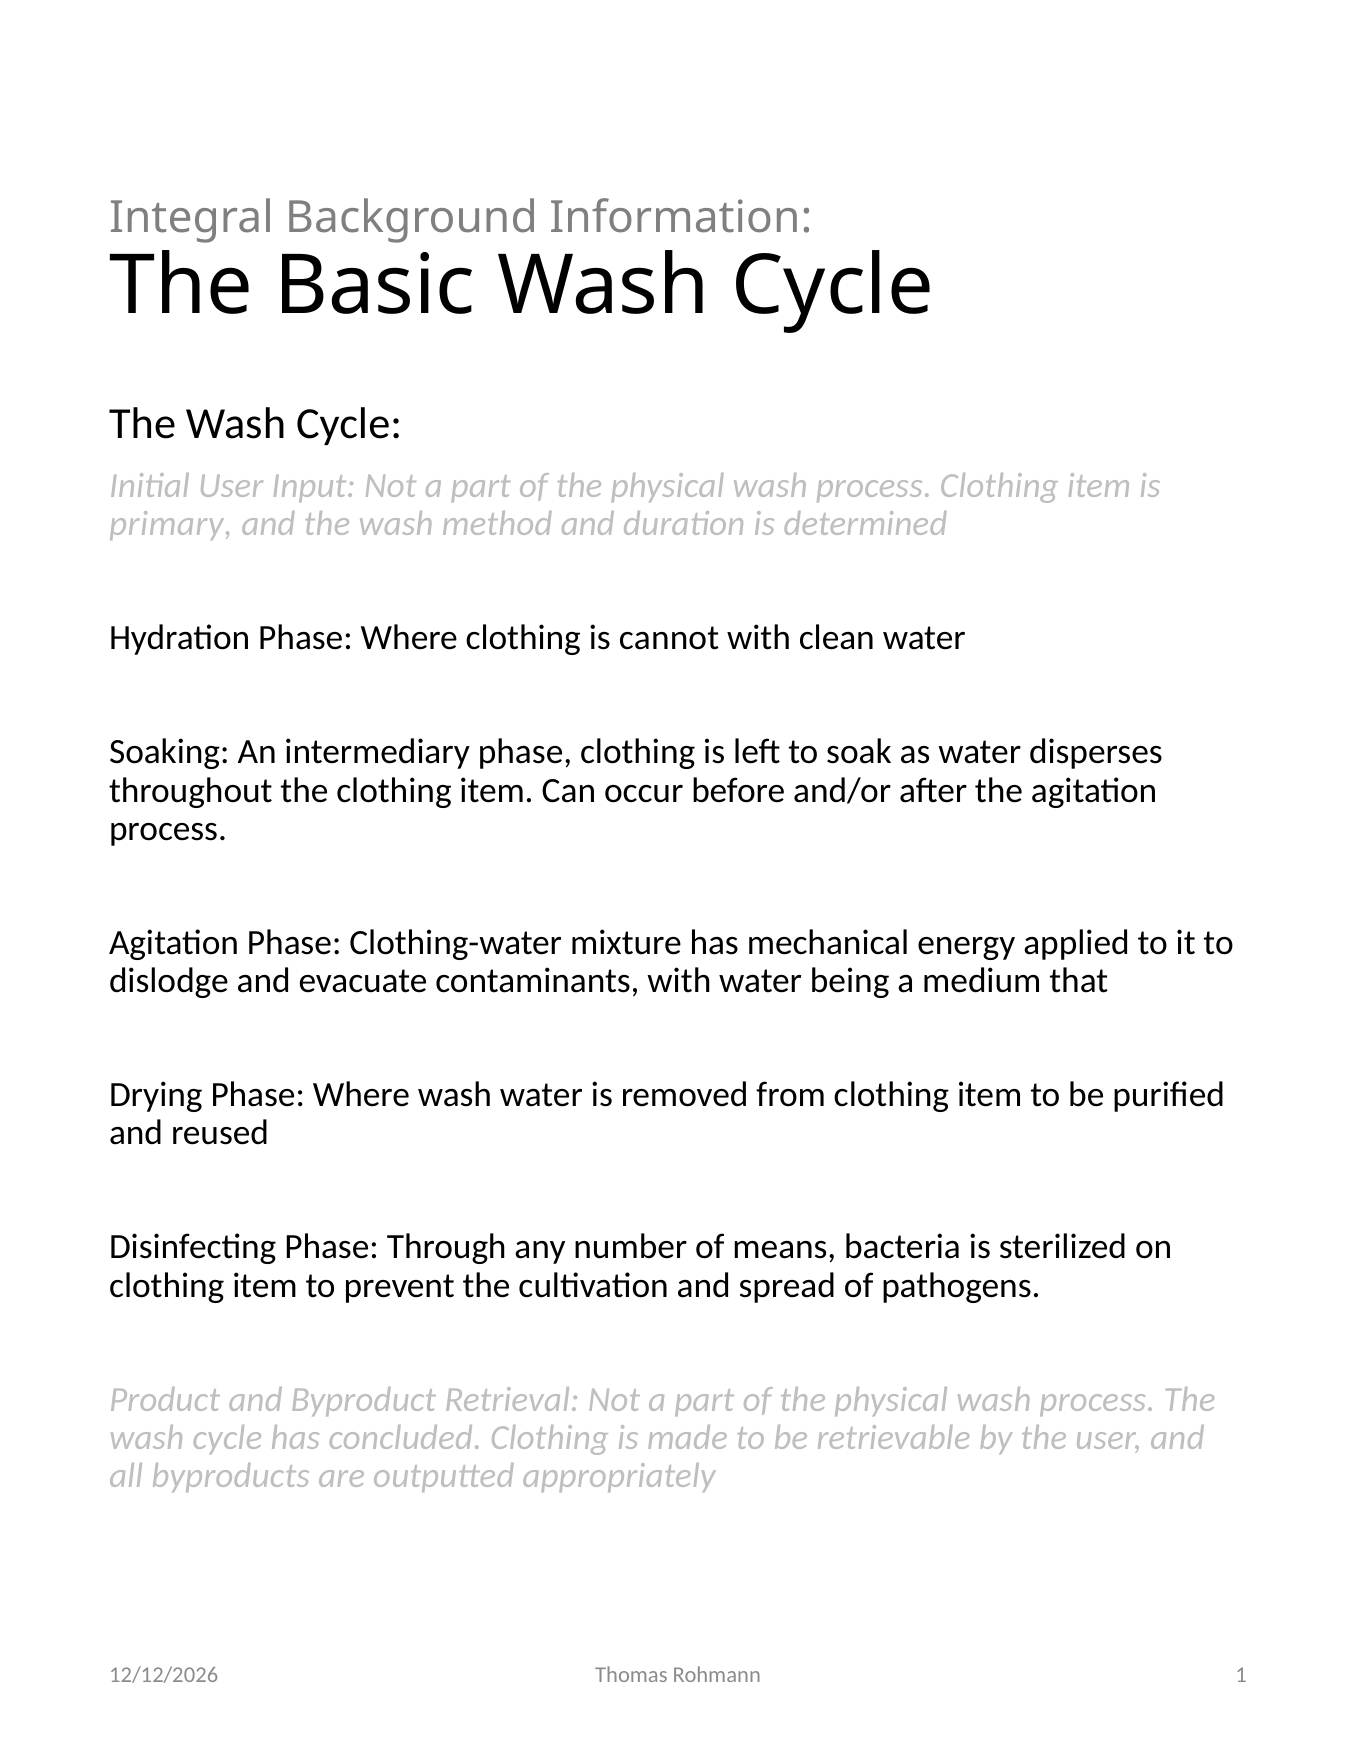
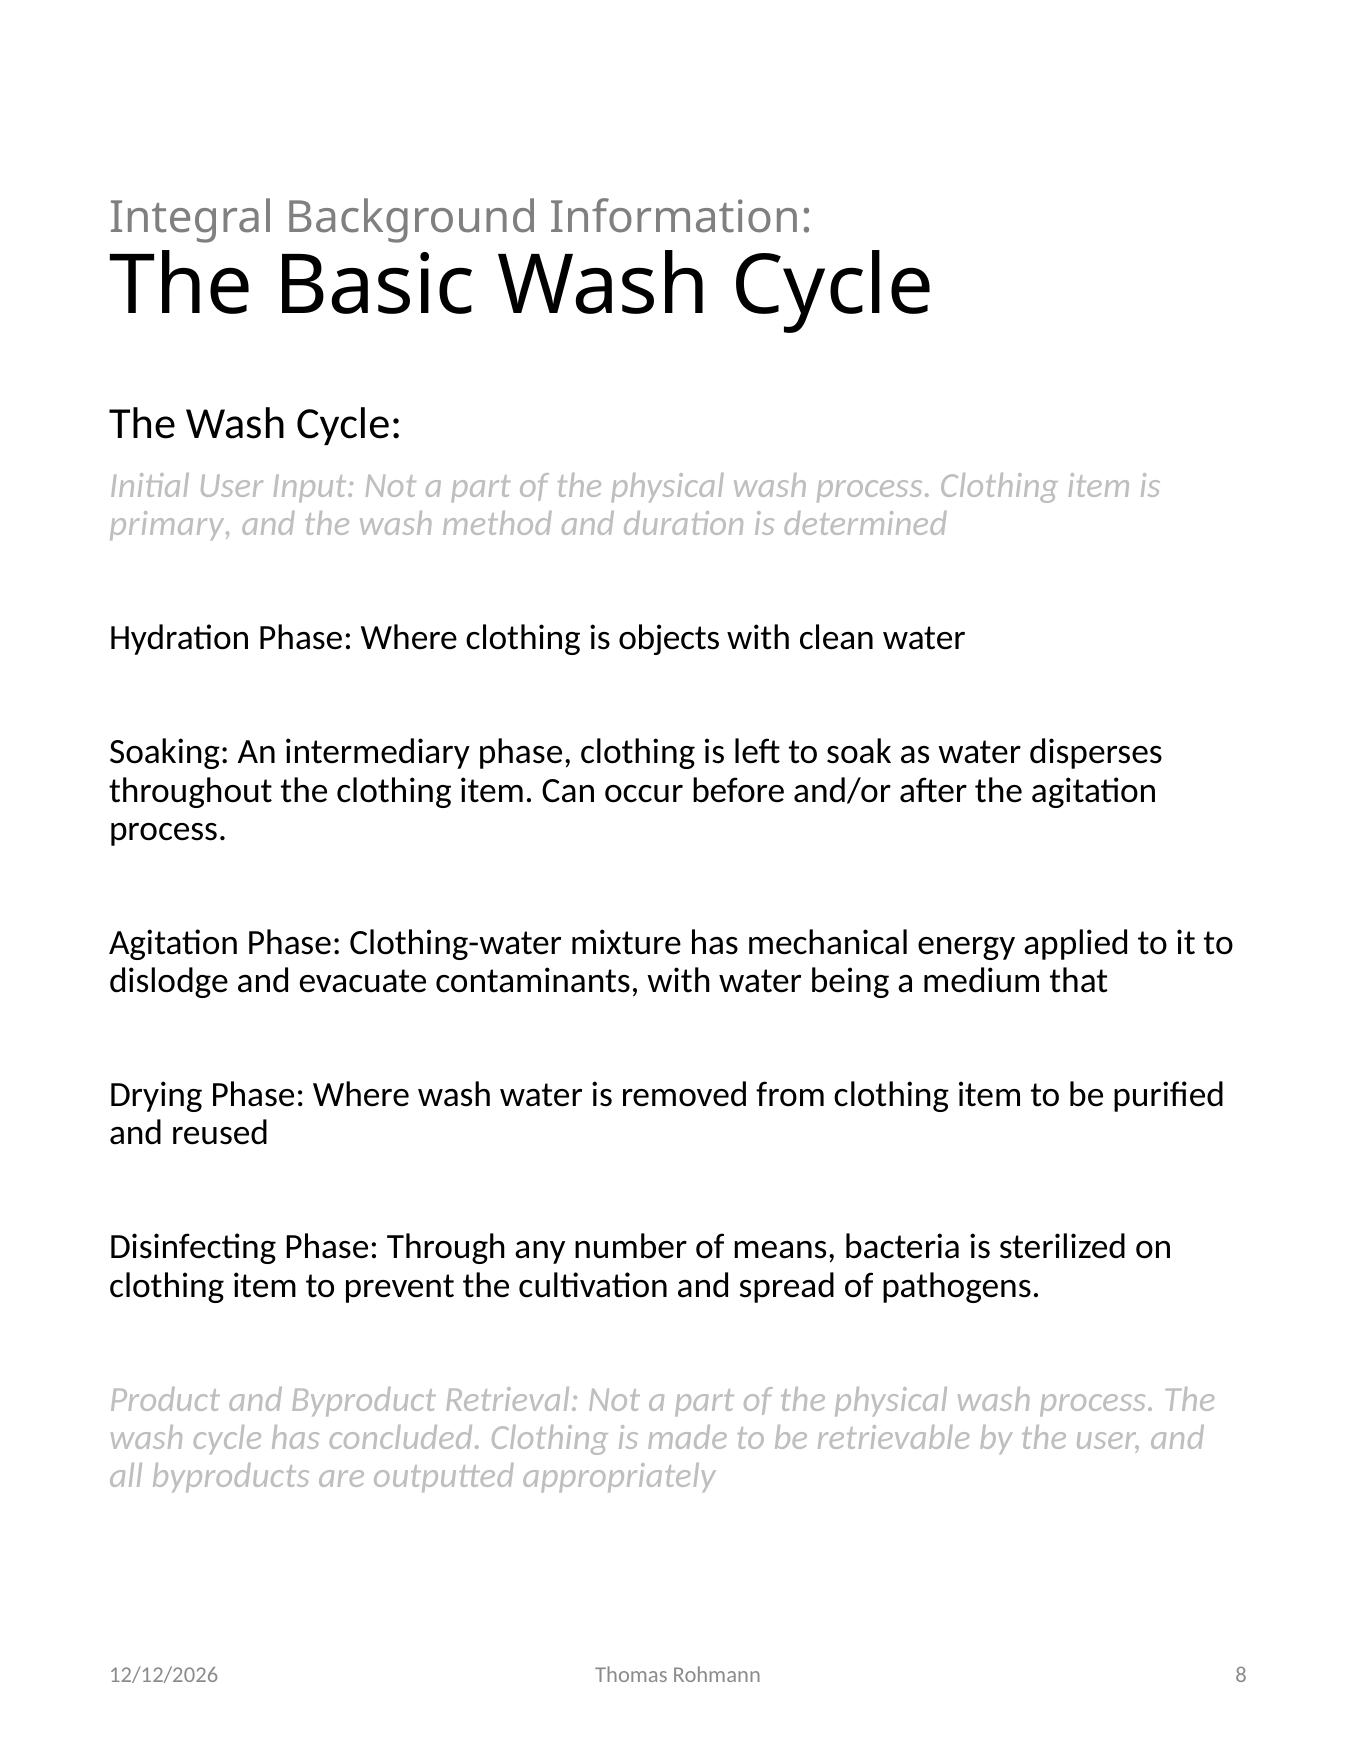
cannot: cannot -> objects
1: 1 -> 8
